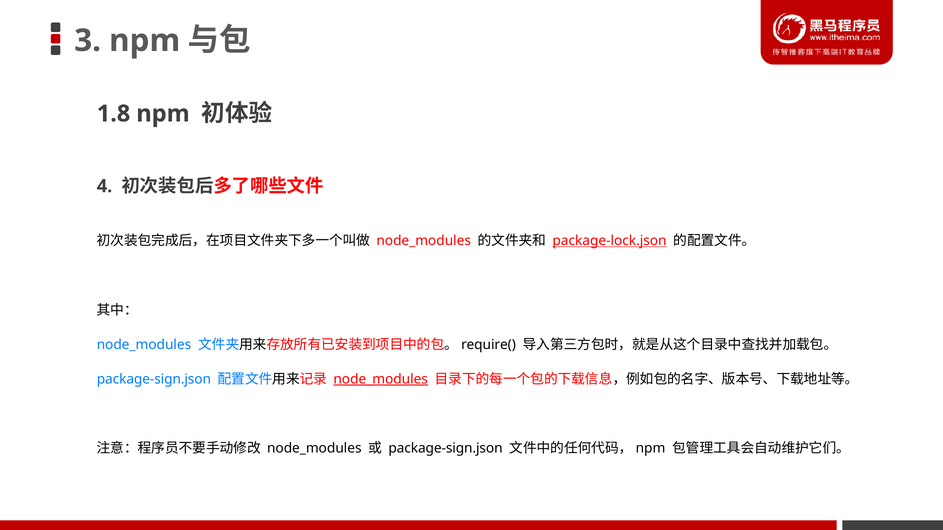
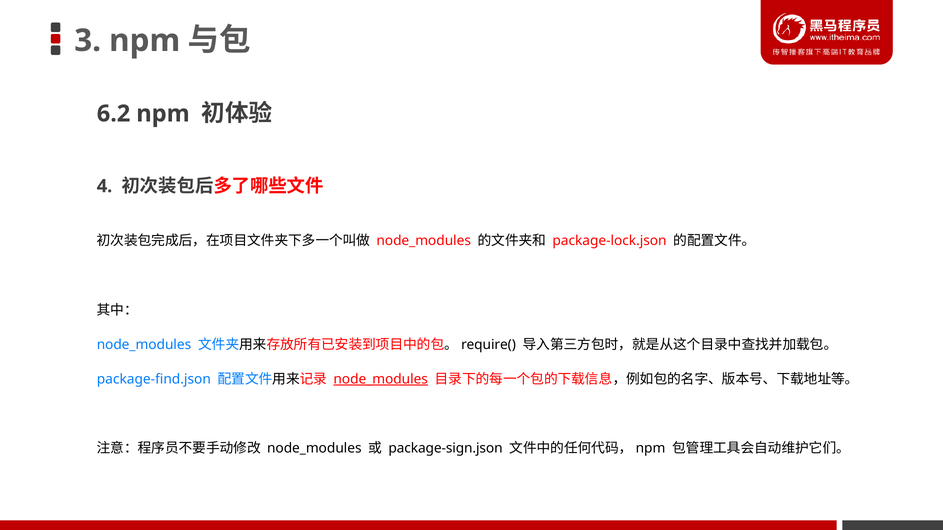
1.8: 1.8 -> 6.2
package-lock.json underline: present -> none
package-sign.json at (154, 379): package-sign.json -> package-find.json
